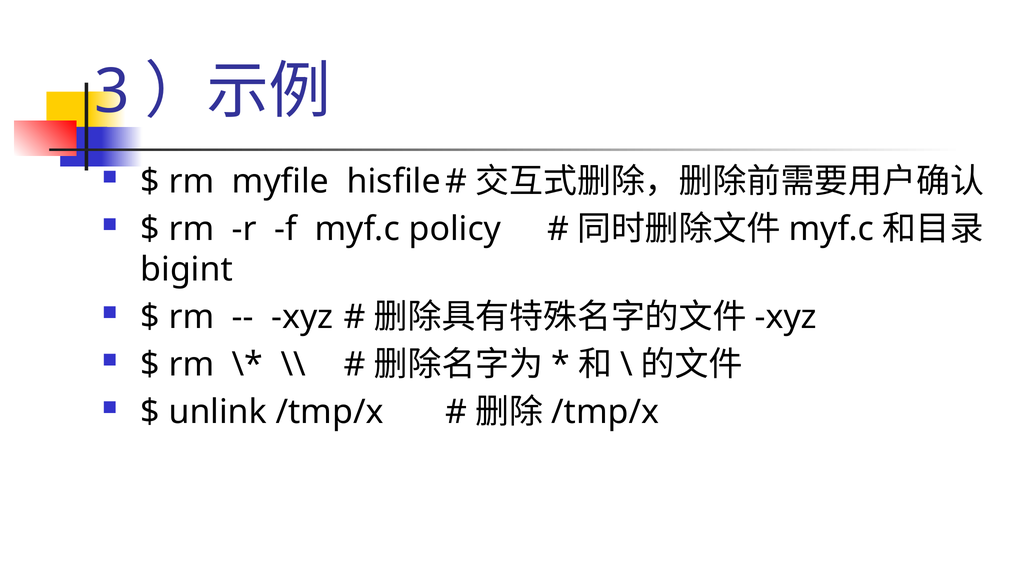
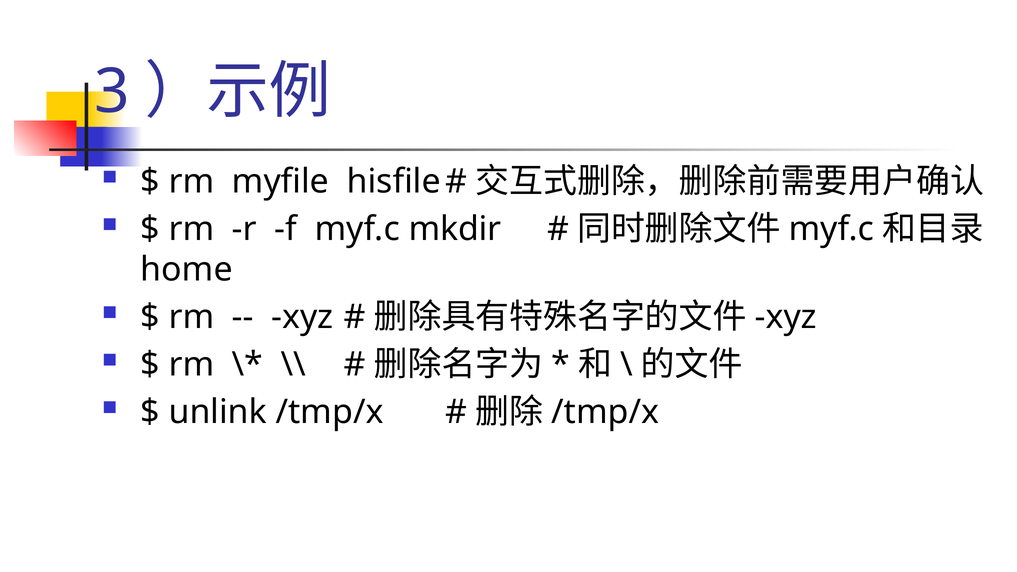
policy: policy -> mkdir
bigint: bigint -> home
